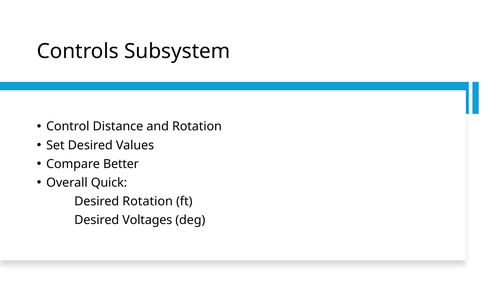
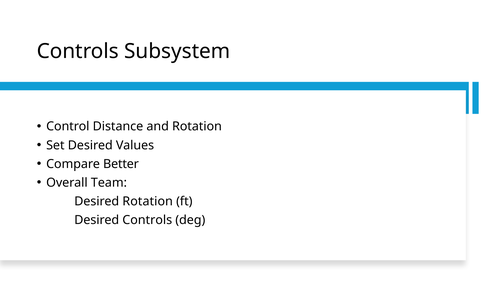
Quick: Quick -> Team
Desired Voltages: Voltages -> Controls
